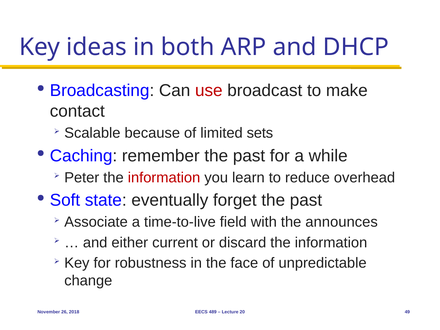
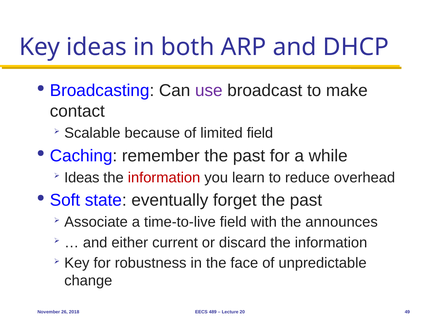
use colour: red -> purple
limited sets: sets -> field
Peter at (82, 178): Peter -> Ideas
